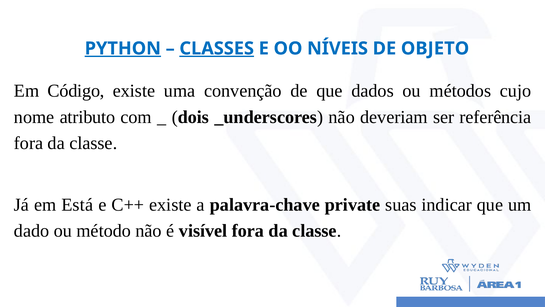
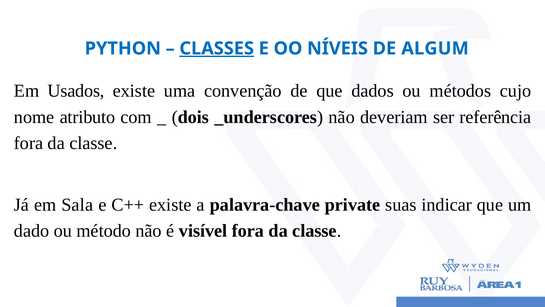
PYTHON underline: present -> none
OBJETO: OBJETO -> ALGUM
Código: Código -> Usados
Está: Está -> Sala
